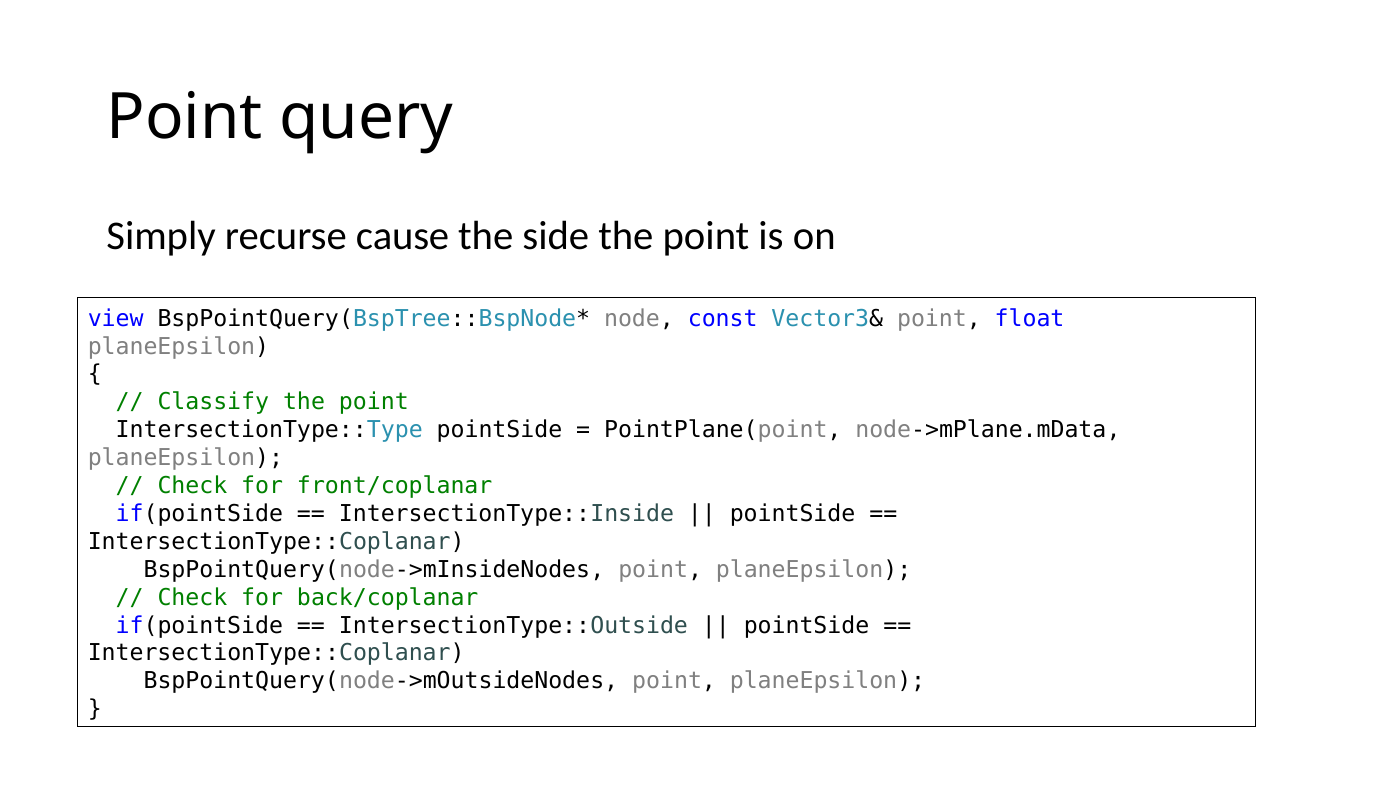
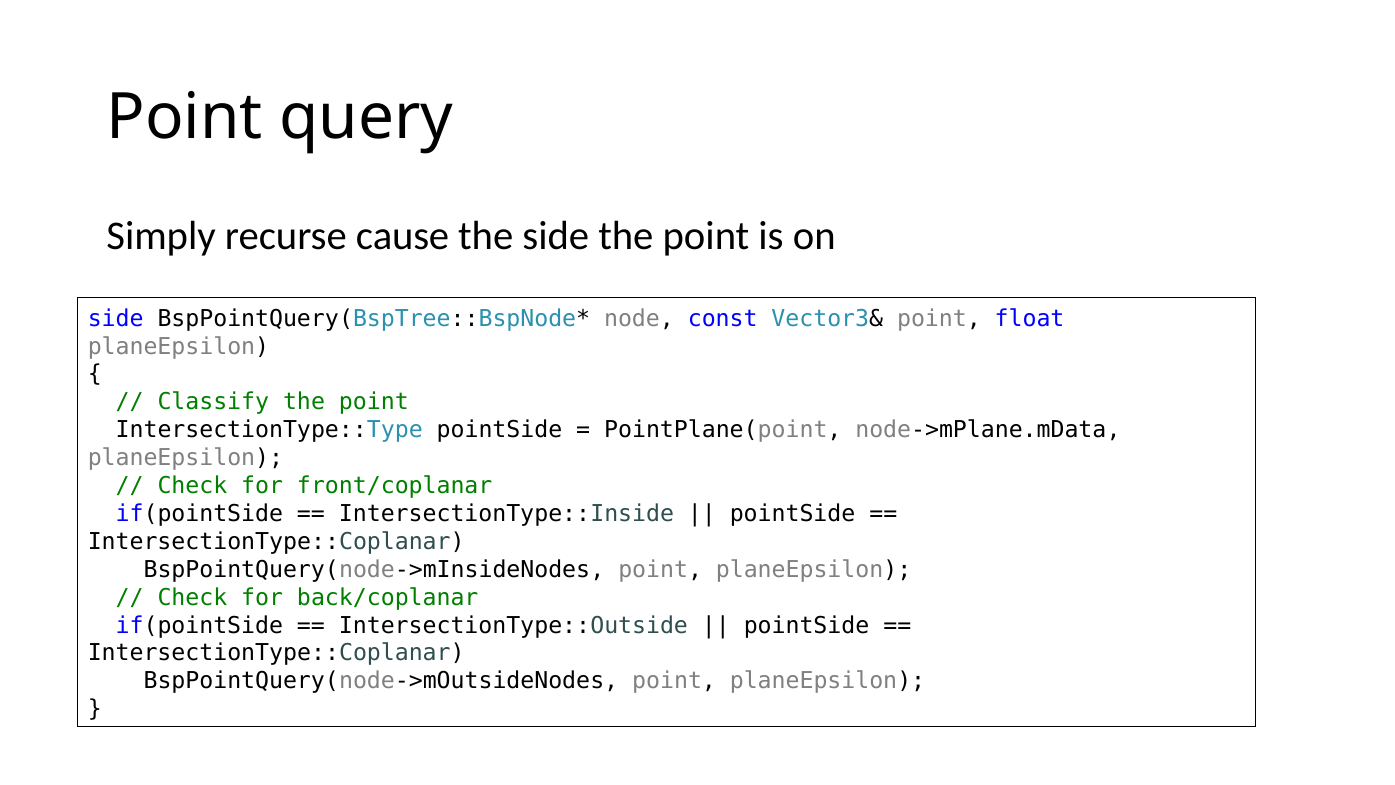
view at (116, 318): view -> side
